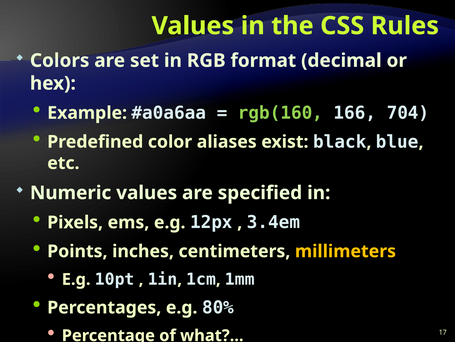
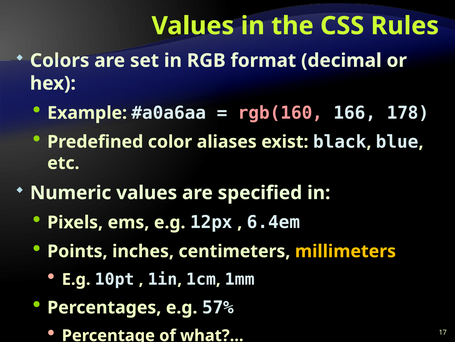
rgb(160 colour: light green -> pink
704: 704 -> 178
3.4em: 3.4em -> 6.4em
80%: 80% -> 57%
